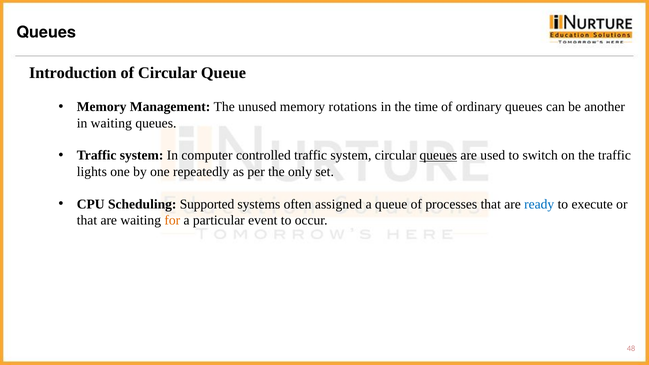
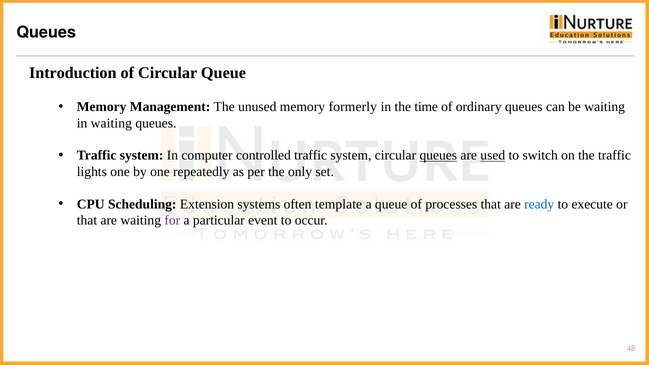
rotations: rotations -> formerly
be another: another -> waiting
used underline: none -> present
Supported: Supported -> Extension
assigned: assigned -> template
for colour: orange -> purple
